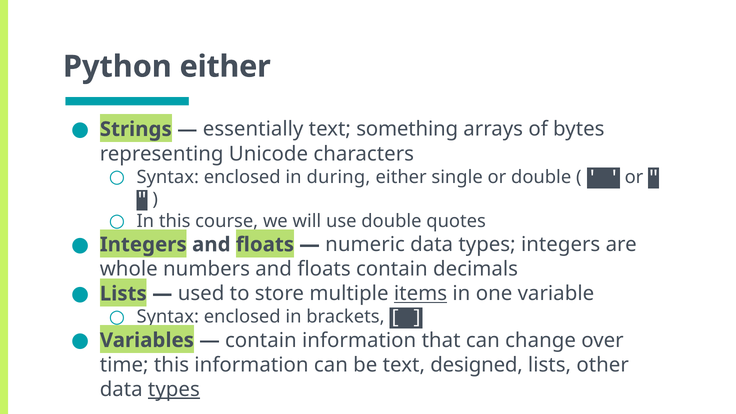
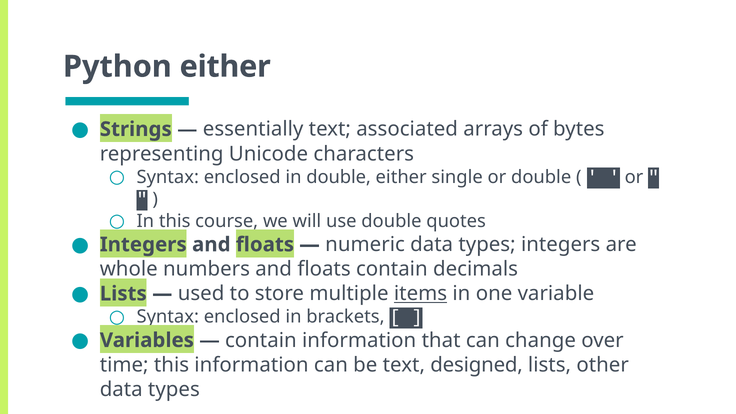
something: something -> associated
in during: during -> double
types at (174, 389) underline: present -> none
